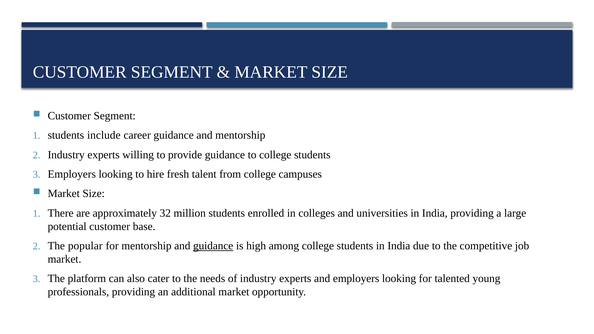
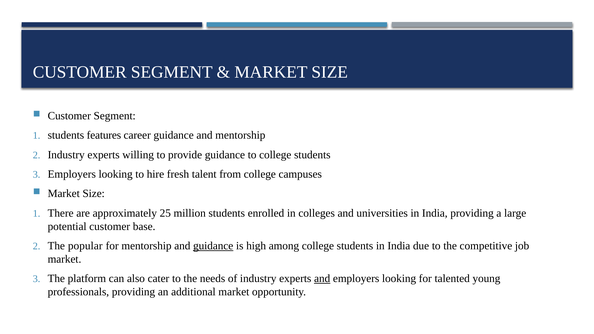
include: include -> features
32: 32 -> 25
and at (322, 279) underline: none -> present
